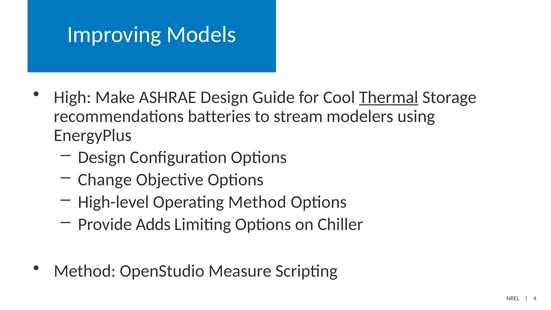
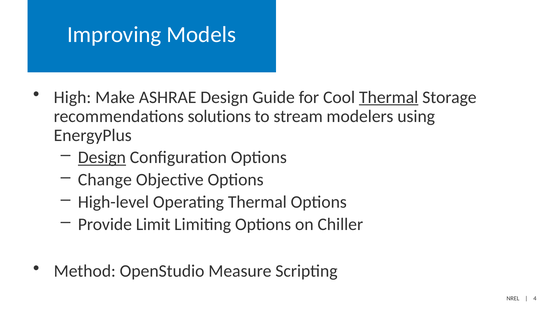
batteries: batteries -> solutions
Design at (102, 157) underline: none -> present
Operating Method: Method -> Thermal
Adds: Adds -> Limit
